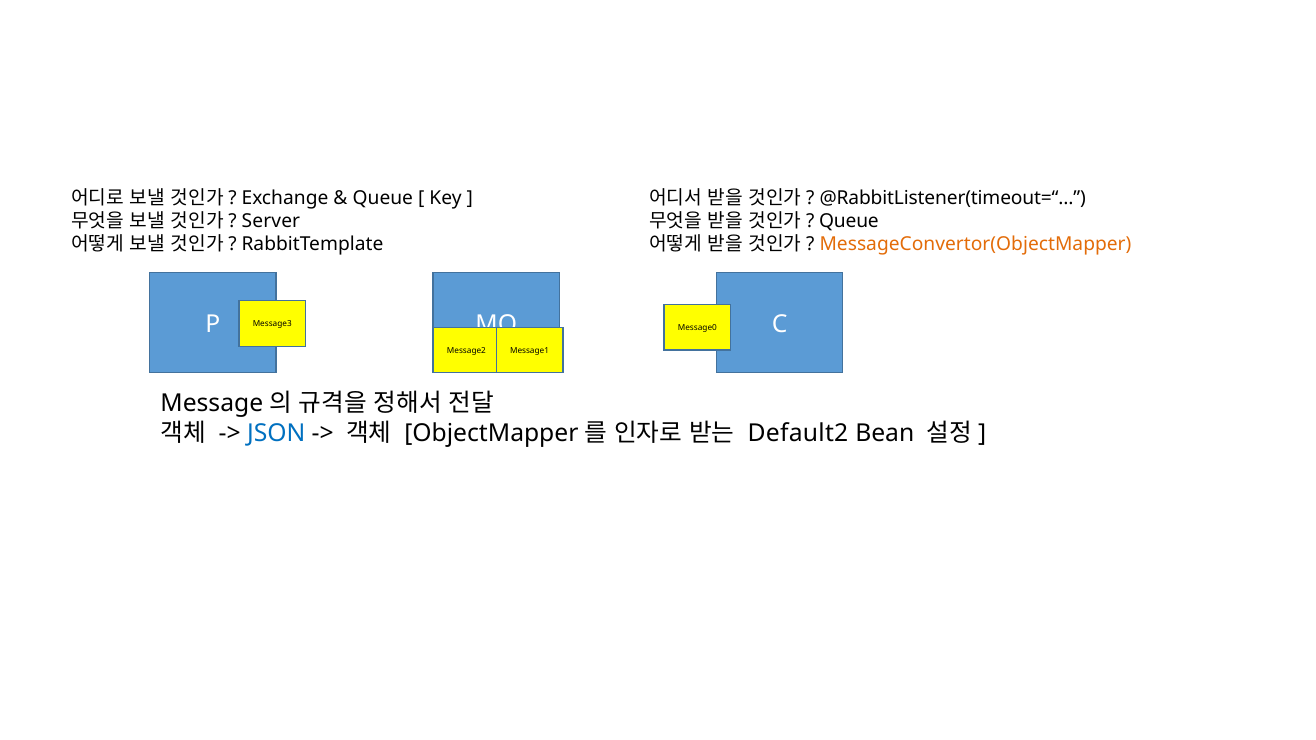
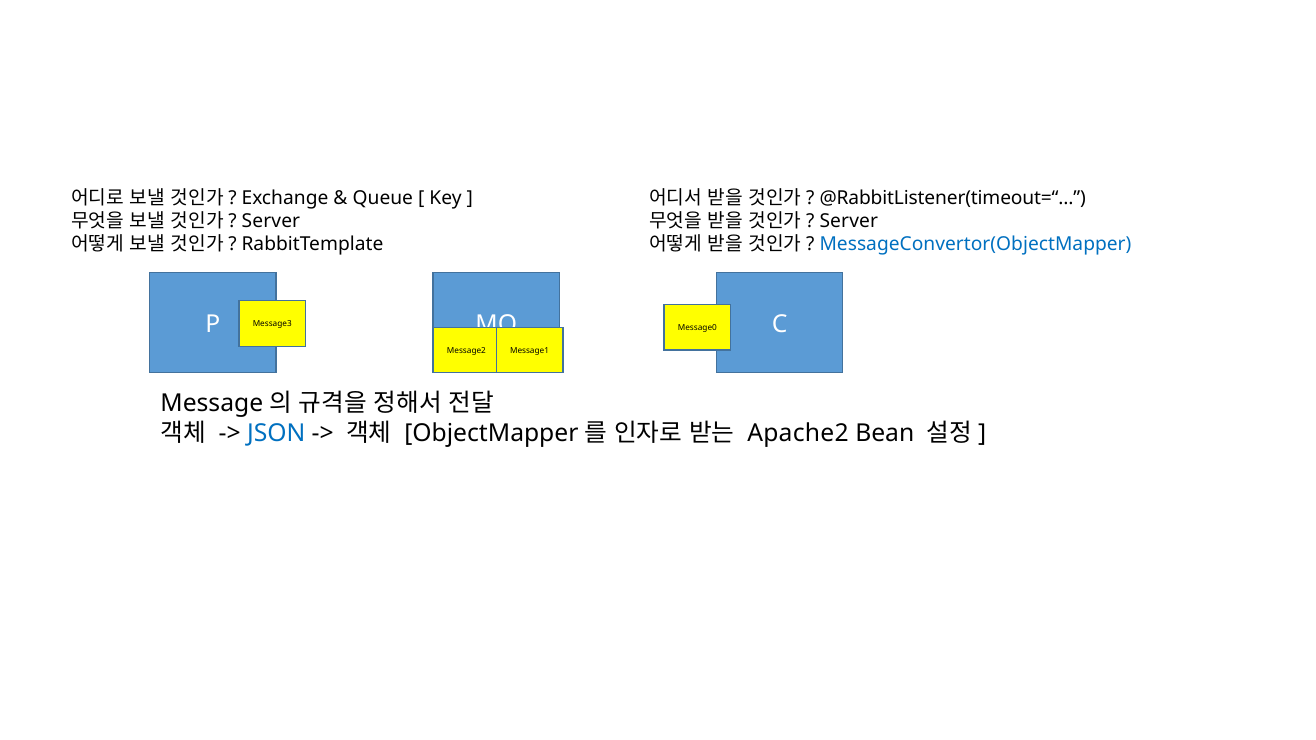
Queue at (849, 221): Queue -> Server
MessageConvertor(ObjectMapper colour: orange -> blue
Default2: Default2 -> Apache2
